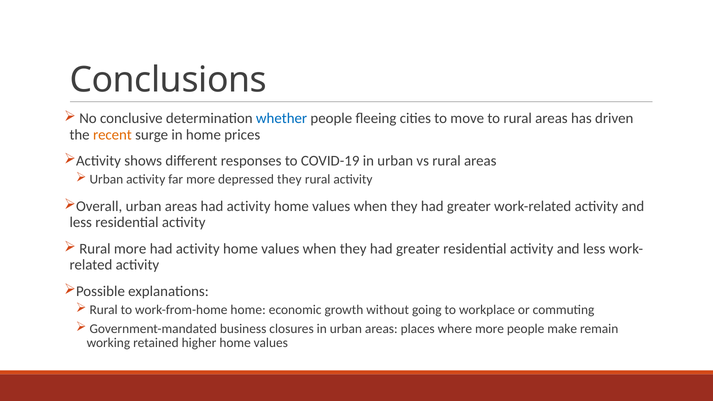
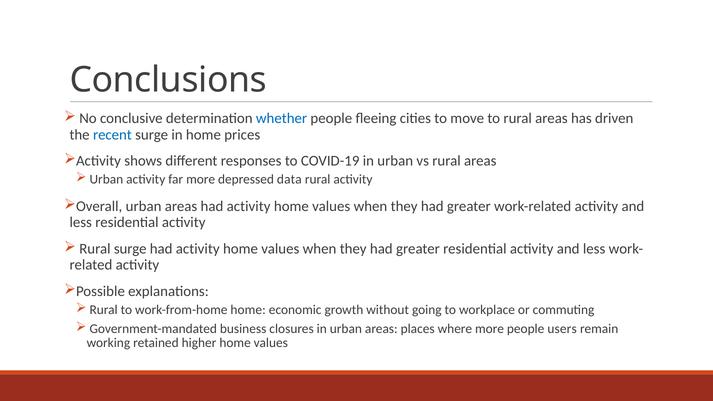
recent colour: orange -> blue
depressed they: they -> data
Rural more: more -> surge
make: make -> users
